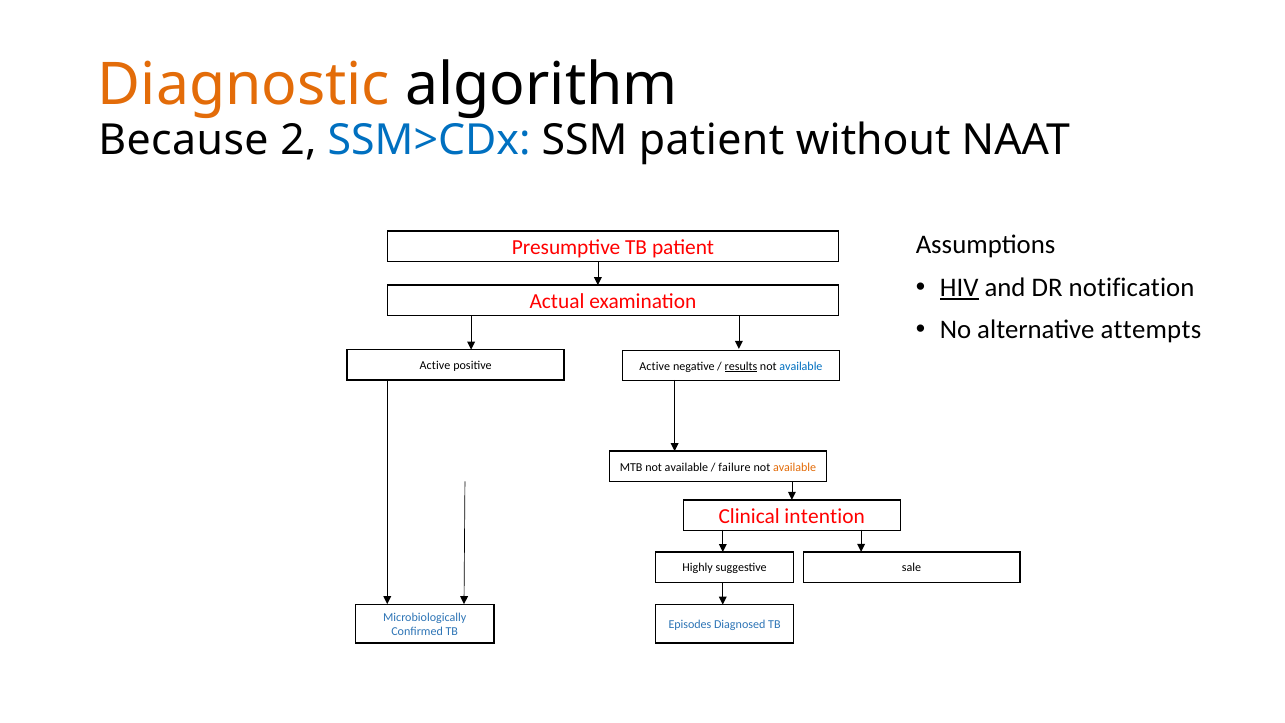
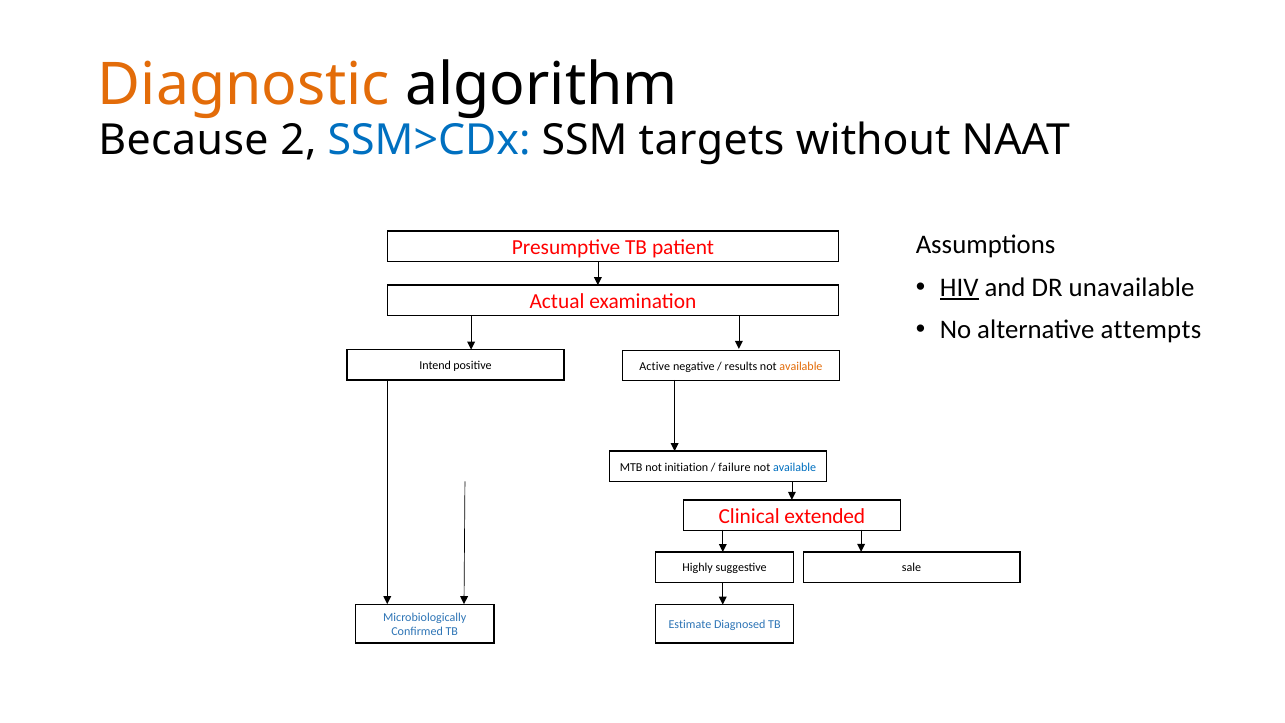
SSM patient: patient -> targets
notification: notification -> unavailable
Active at (435, 366): Active -> Intend
results underline: present -> none
available at (801, 366) colour: blue -> orange
MTB not available: available -> initiation
available at (795, 467) colour: orange -> blue
intention: intention -> extended
Episodes: Episodes -> Estimate
